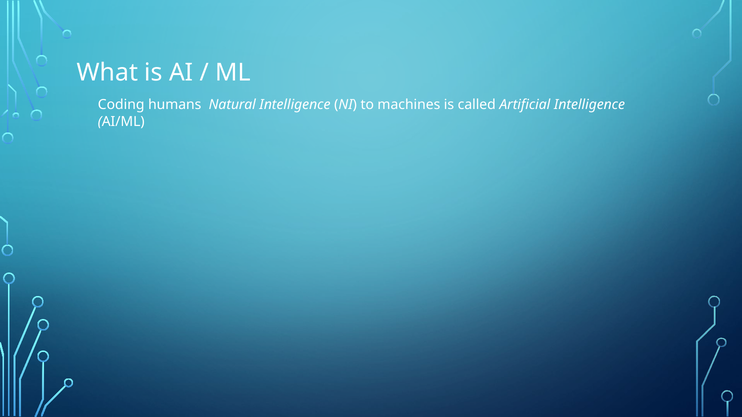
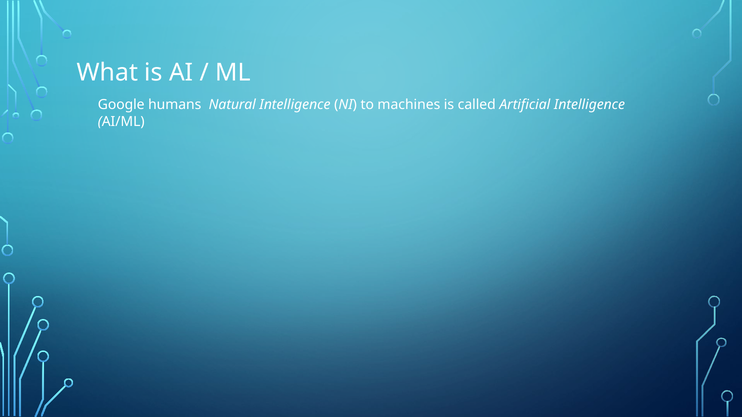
Coding: Coding -> Google
